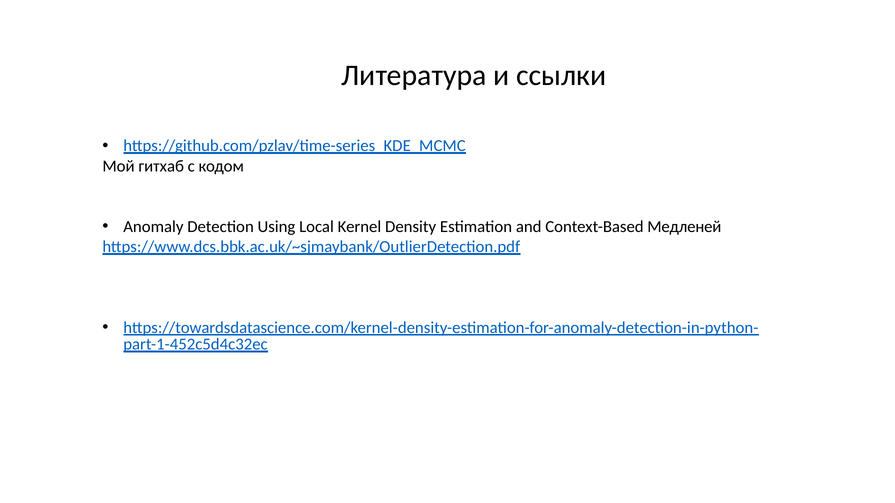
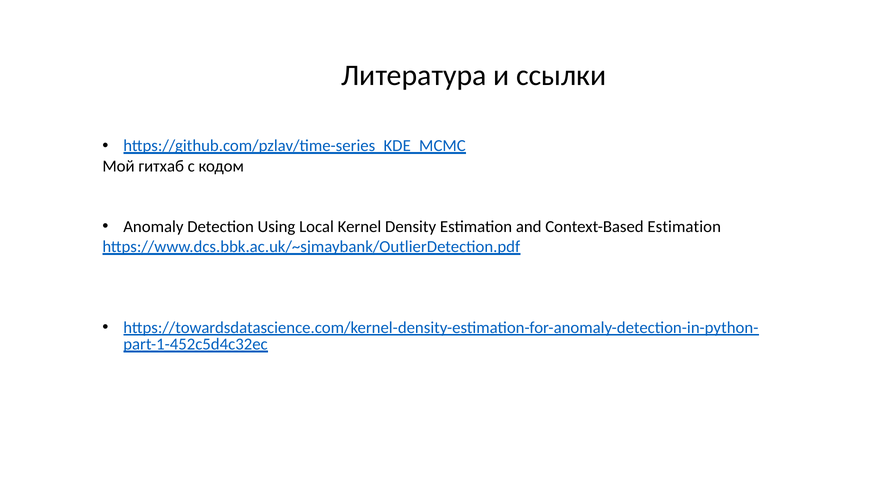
Context-Based Медленей: Медленей -> Estimation
